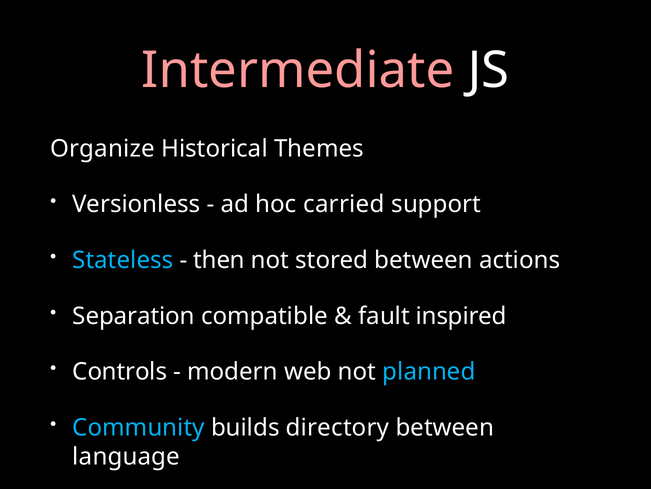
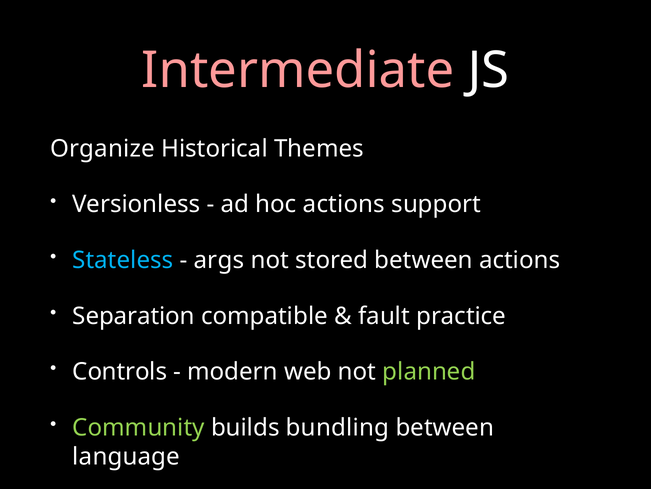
hoc carried: carried -> actions
then: then -> args
inspired: inspired -> practice
planned colour: light blue -> light green
Community colour: light blue -> light green
directory: directory -> bundling
